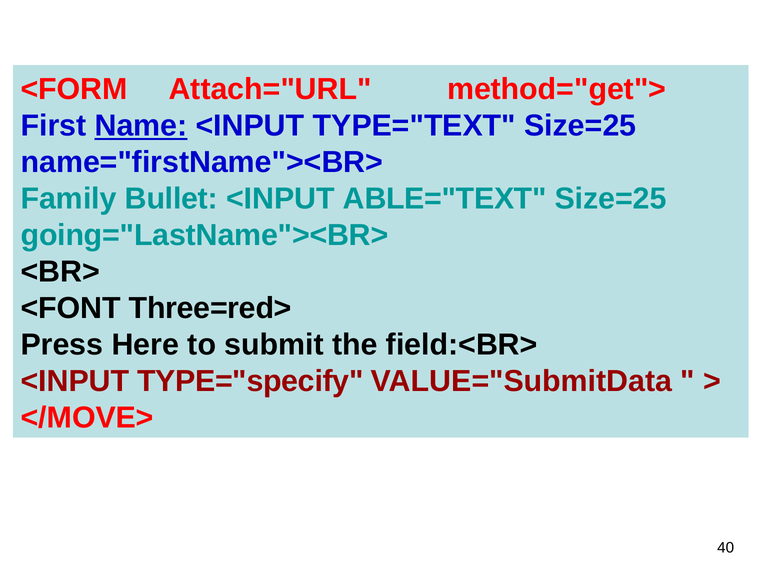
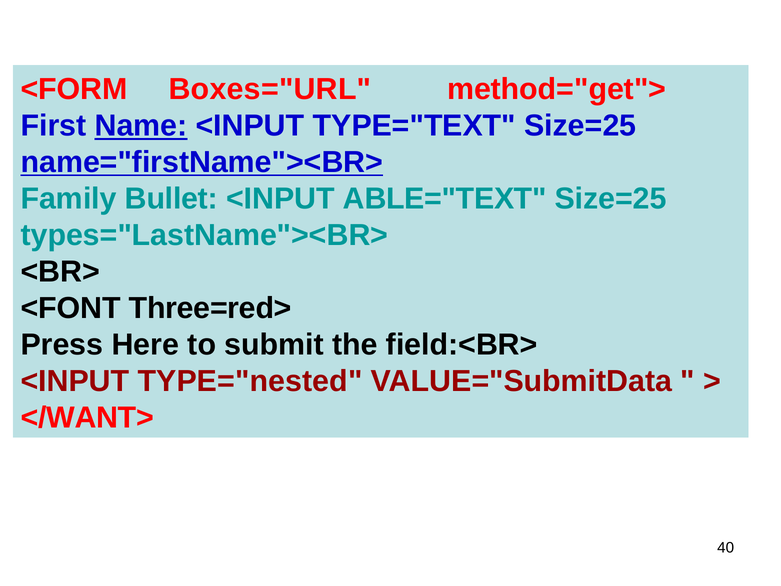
Attach="URL: Attach="URL -> Boxes="URL
name="firstName"><BR> underline: none -> present
going="LastName"><BR>: going="LastName"><BR> -> types="LastName"><BR>
TYPE="specify: TYPE="specify -> TYPE="nested
</MOVE>: </MOVE> -> </WANT>
